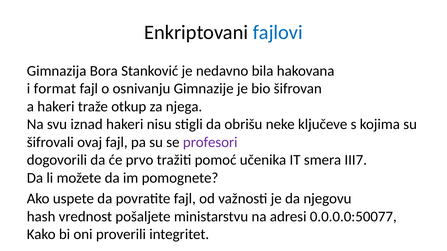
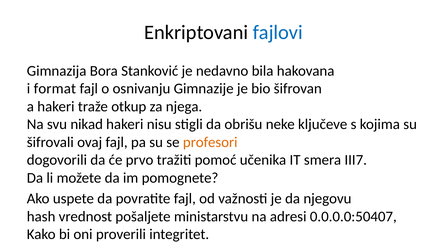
iznad: iznad -> nikad
profesori colour: purple -> orange
0.0.0.0:50077: 0.0.0.0:50077 -> 0.0.0.0:50407
